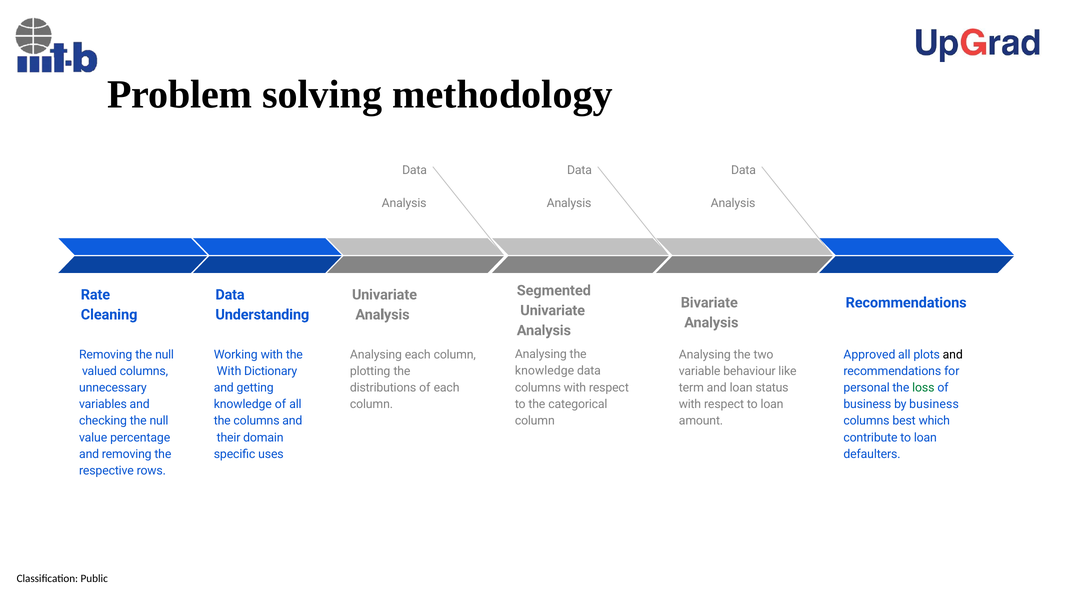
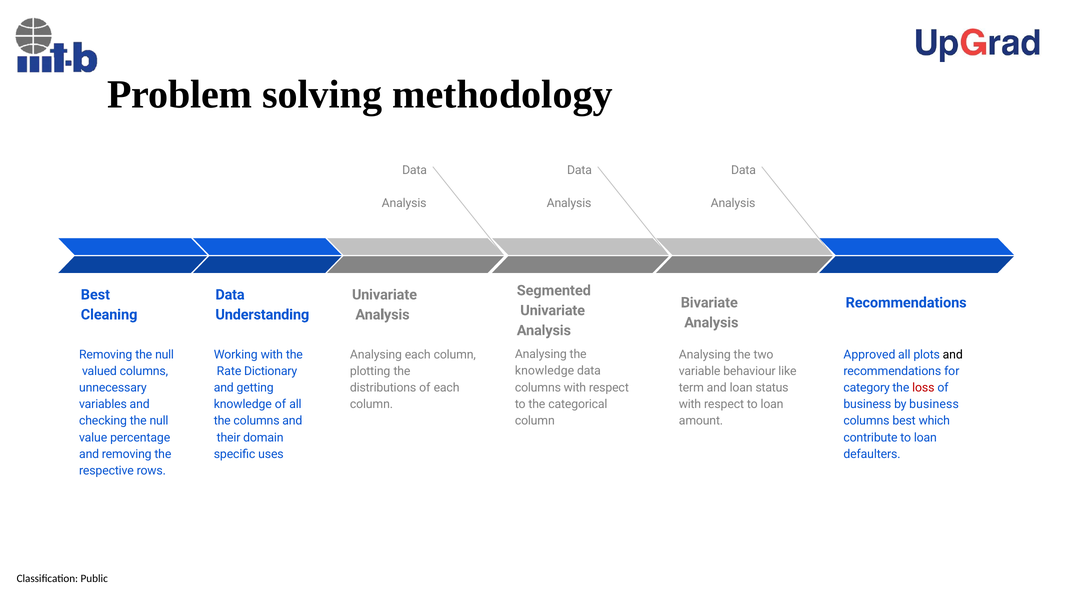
Rate at (95, 295): Rate -> Best
With at (229, 371): With -> Rate
personal: personal -> category
loss colour: green -> red
